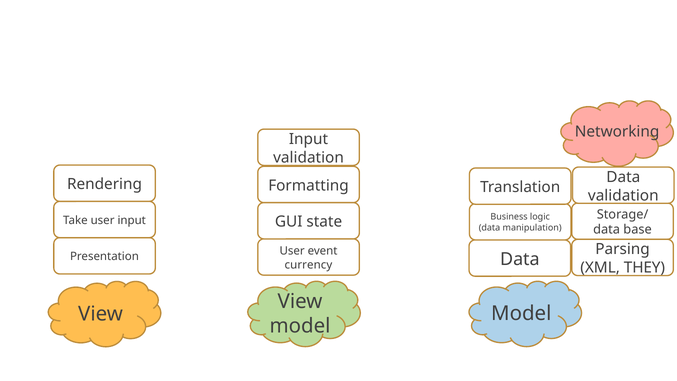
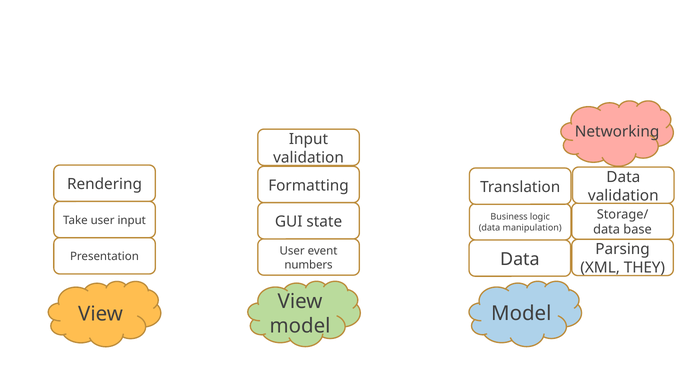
currency: currency -> numbers
